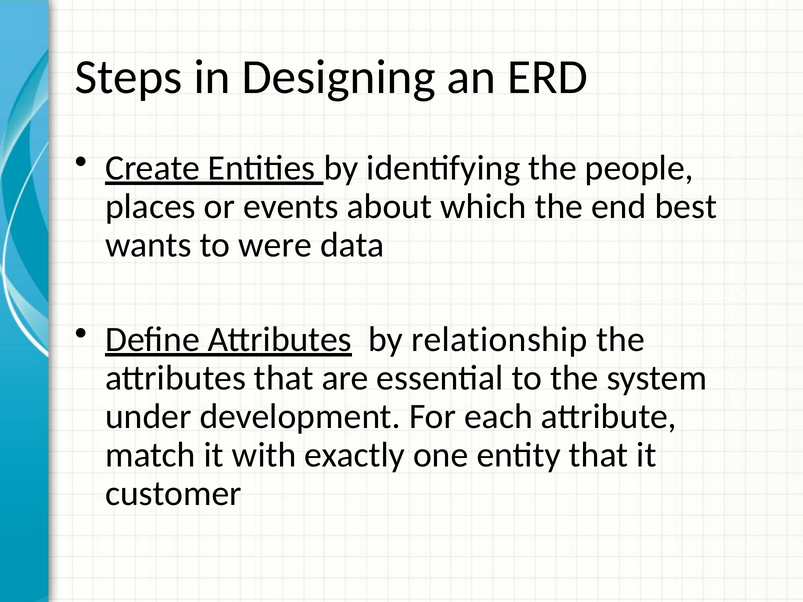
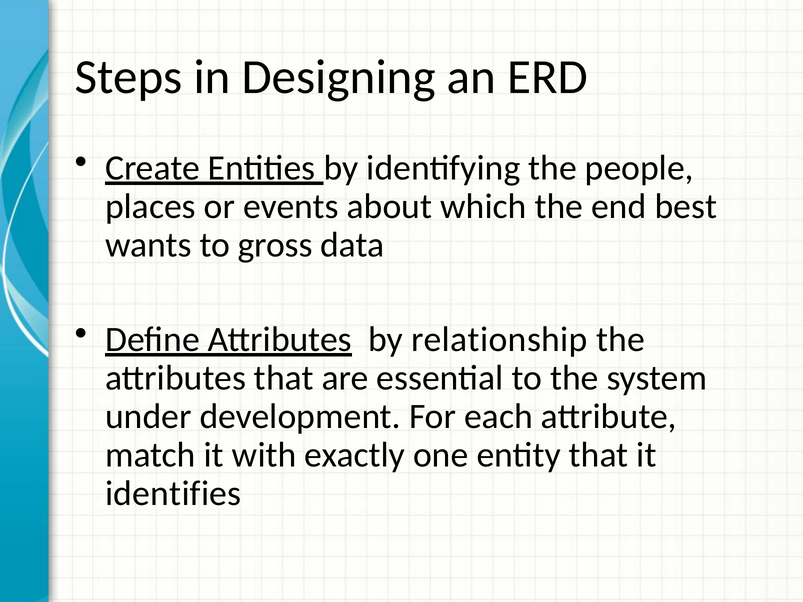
were: were -> gross
customer: customer -> identifies
